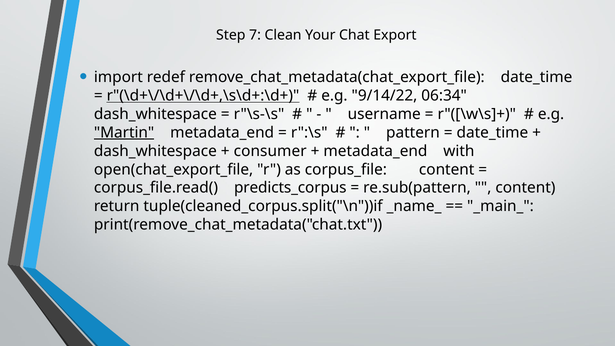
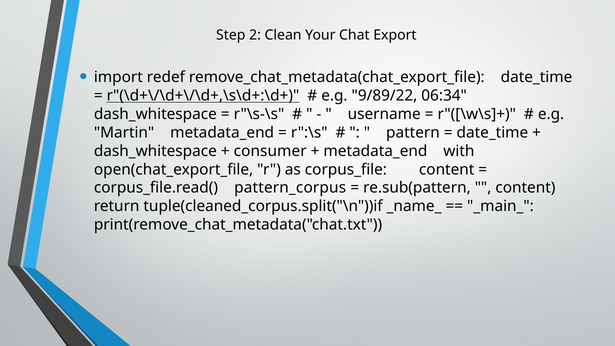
7: 7 -> 2
9/14/22: 9/14/22 -> 9/89/22
Martin underline: present -> none
predicts_corpus: predicts_corpus -> pattern_corpus
